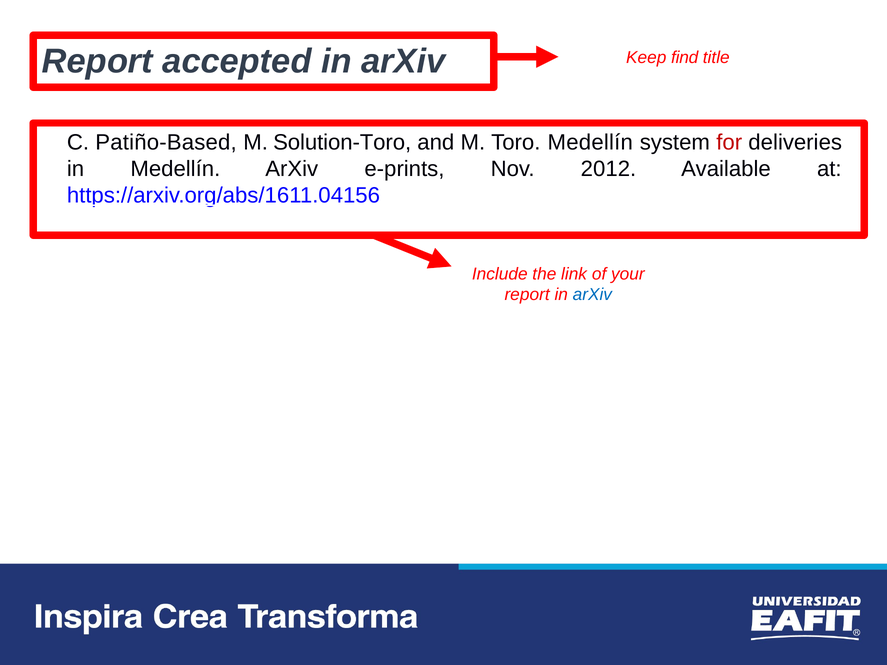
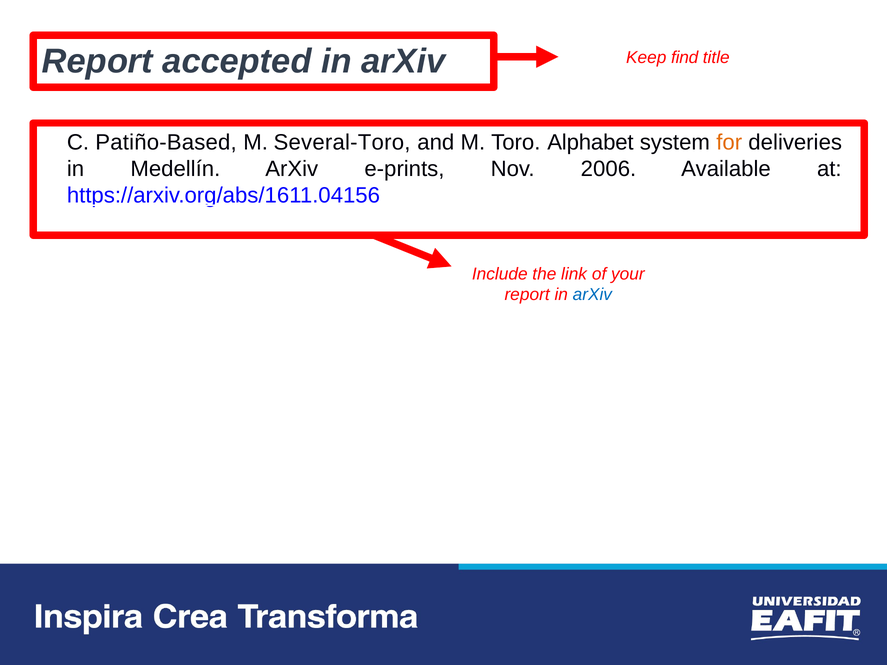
Solution-Toro: Solution-Toro -> Several-Toro
Toro Medellín: Medellín -> Alphabet
for colour: red -> orange
2012: 2012 -> 2006
